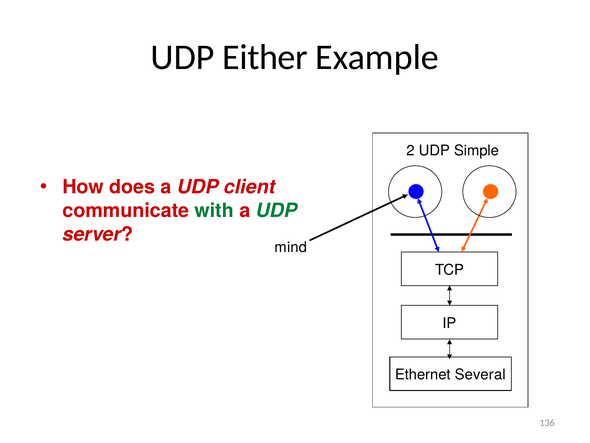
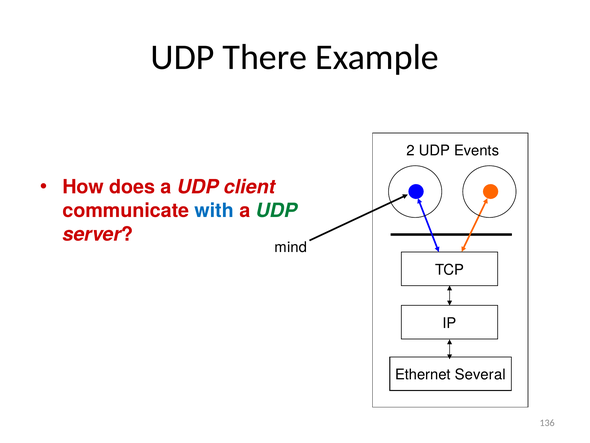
Either: Either -> There
Simple: Simple -> Events
with colour: green -> blue
